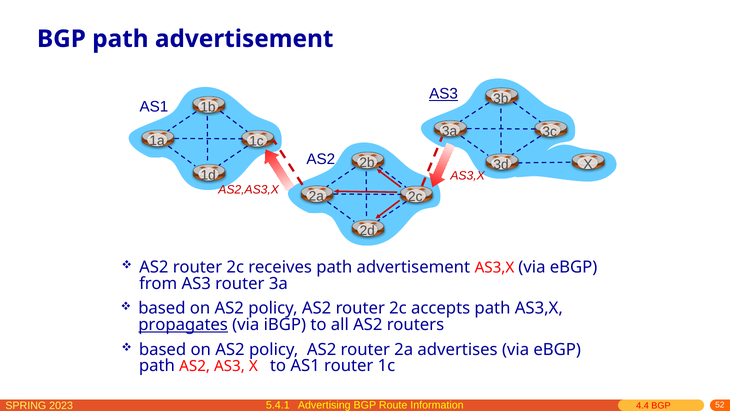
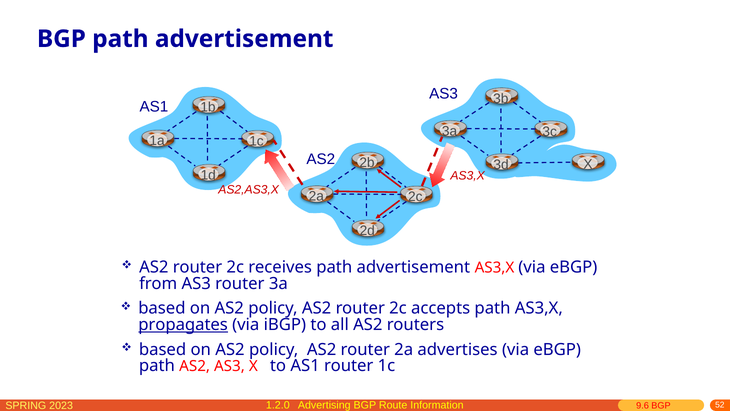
AS3 at (444, 94) underline: present -> none
5.4.1: 5.4.1 -> 1.2.0
4.4: 4.4 -> 9.6
